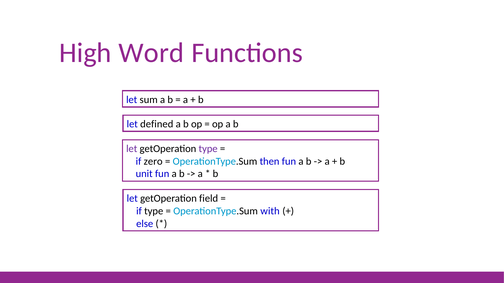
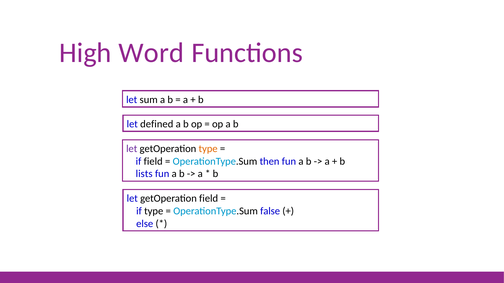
type at (208, 149) colour: purple -> orange
if zero: zero -> field
unit: unit -> lists
with: with -> false
